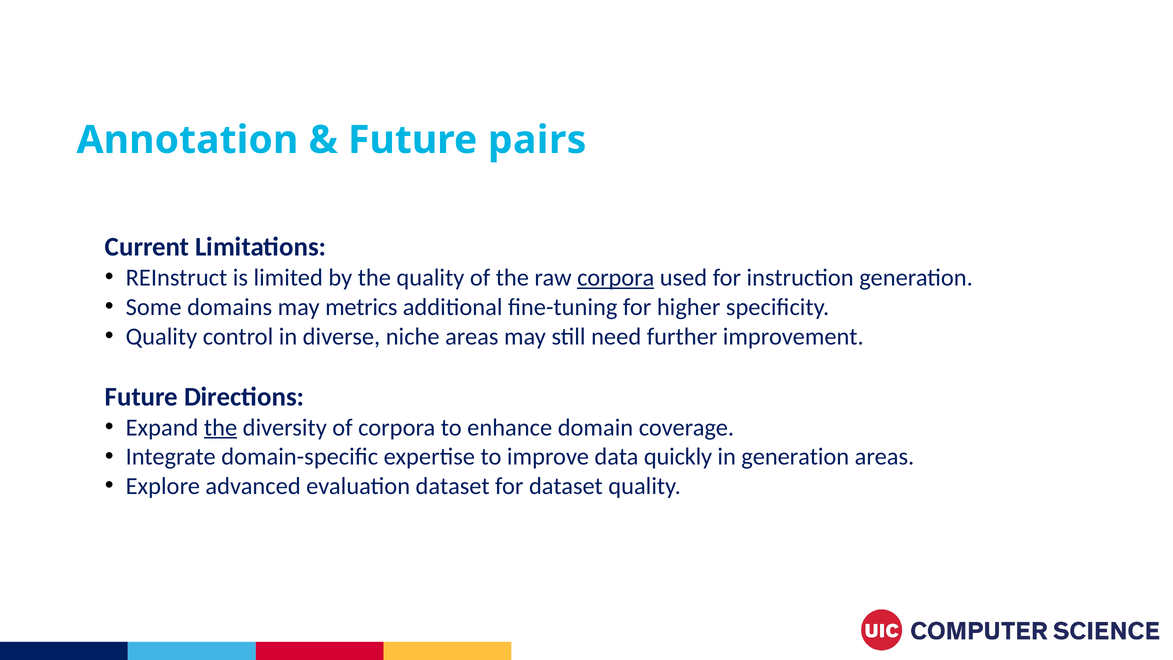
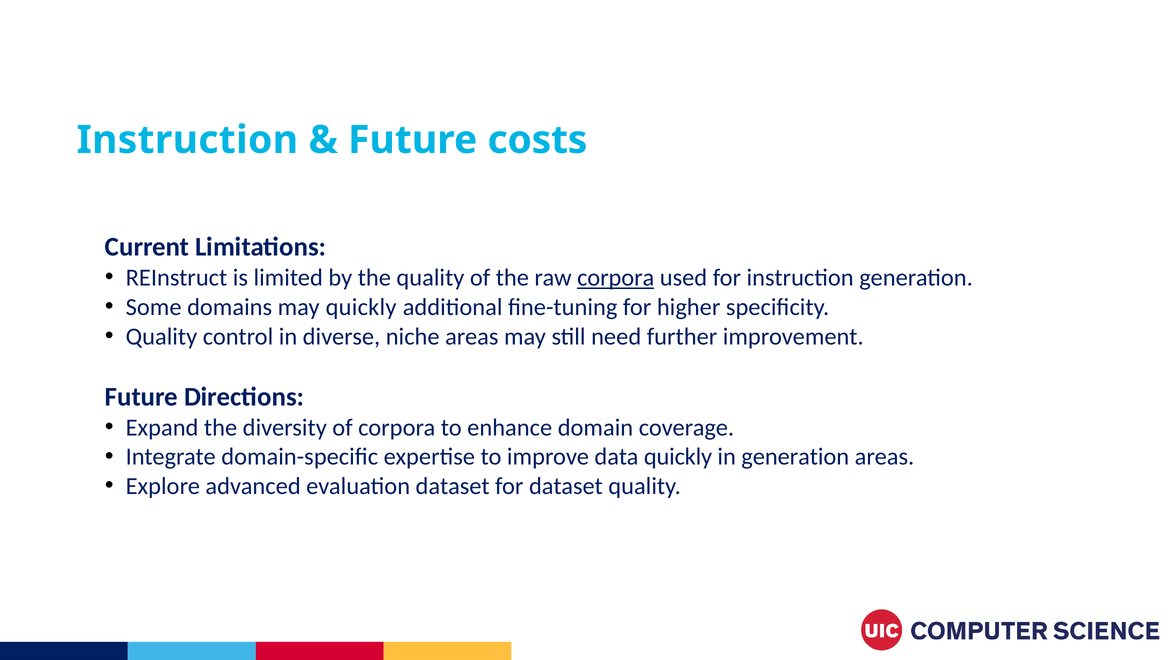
Annotation at (187, 140): Annotation -> Instruction
pairs: pairs -> costs
may metrics: metrics -> quickly
the at (221, 427) underline: present -> none
